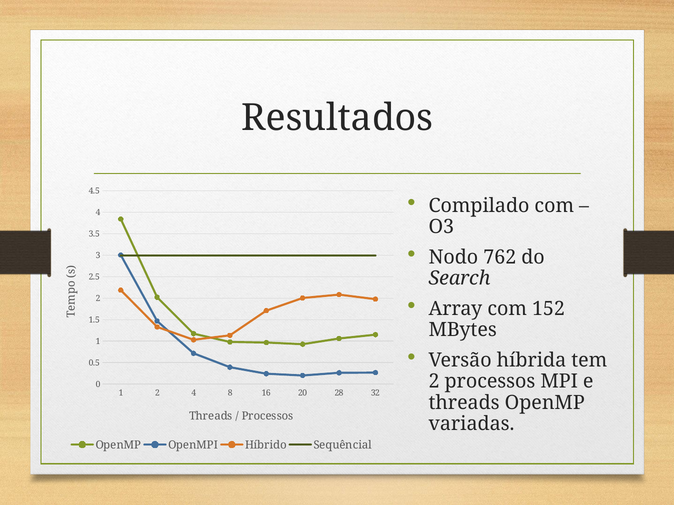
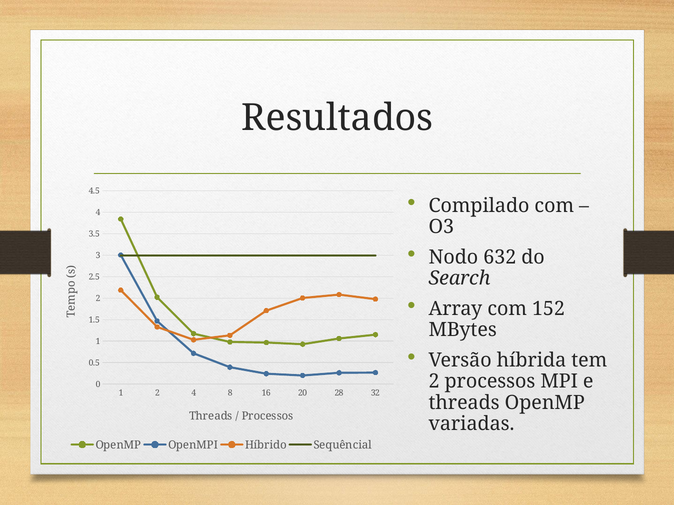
762: 762 -> 632
